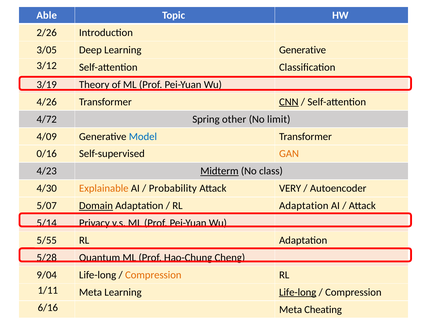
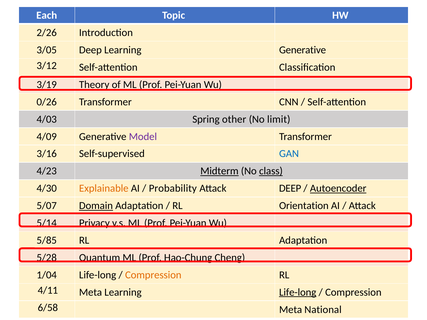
Able: Able -> Each
4/26: 4/26 -> 0/26
CNN underline: present -> none
4/72: 4/72 -> 4/03
Model colour: blue -> purple
0/16: 0/16 -> 3/16
GAN colour: orange -> blue
class underline: none -> present
Attack VERY: VERY -> DEEP
Autoencoder underline: none -> present
Adaptation at (304, 206): Adaptation -> Orientation
5/55: 5/55 -> 5/85
9/04: 9/04 -> 1/04
1/11: 1/11 -> 4/11
6/16: 6/16 -> 6/58
Cheating: Cheating -> National
